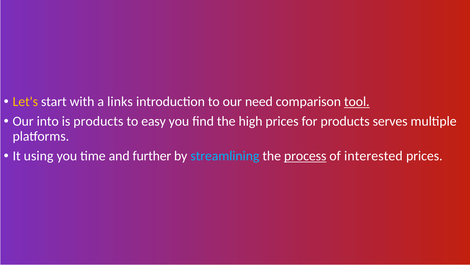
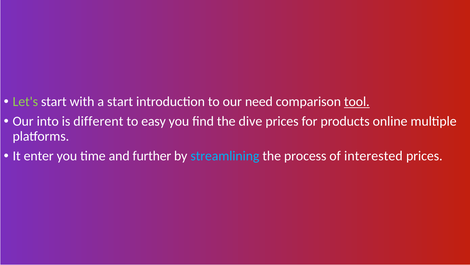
Let's colour: yellow -> light green
a links: links -> start
is products: products -> different
high: high -> dive
serves: serves -> online
using: using -> enter
process underline: present -> none
